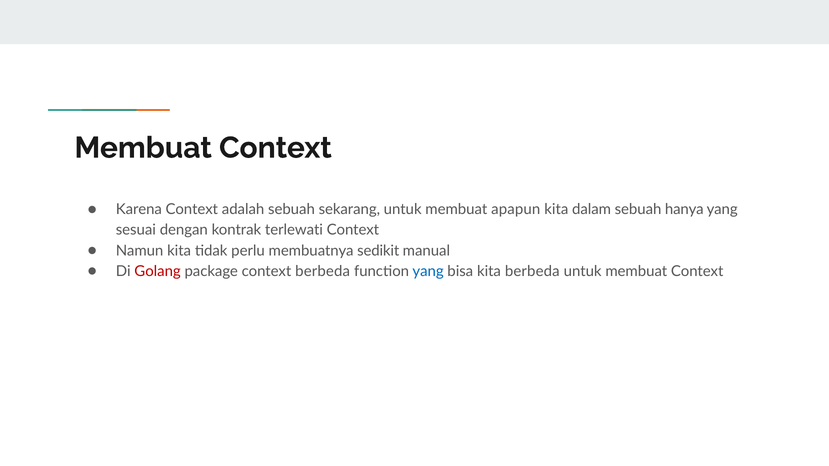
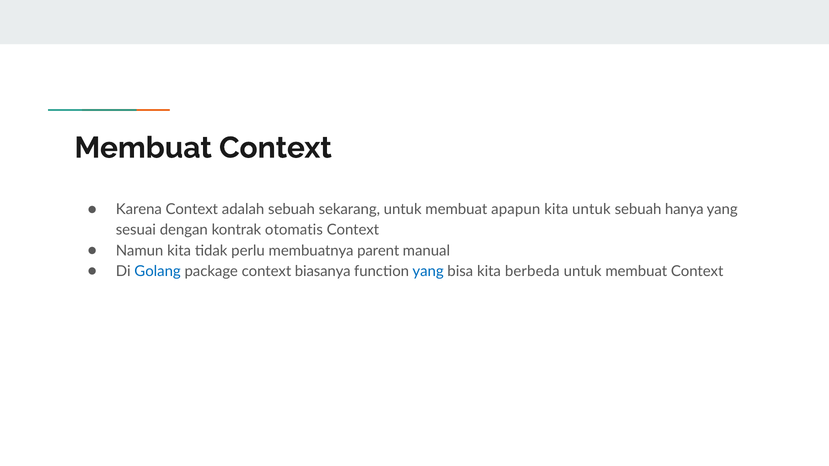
kita dalam: dalam -> untuk
terlewati: terlewati -> otomatis
sedikit: sedikit -> parent
Golang colour: red -> blue
context berbeda: berbeda -> biasanya
